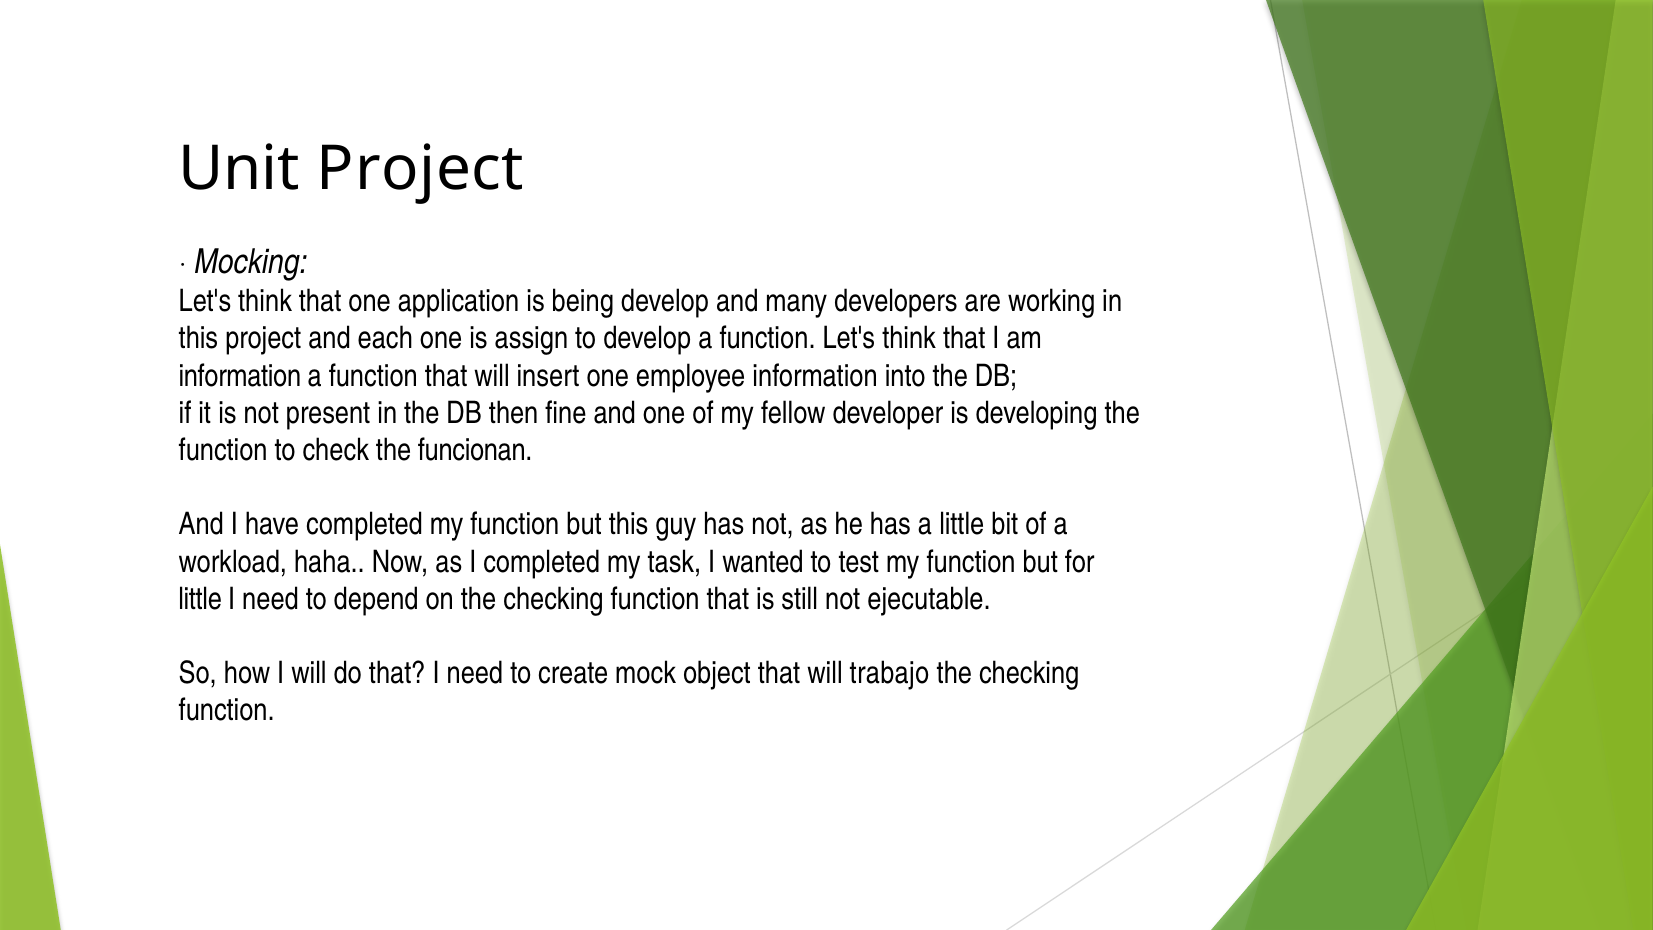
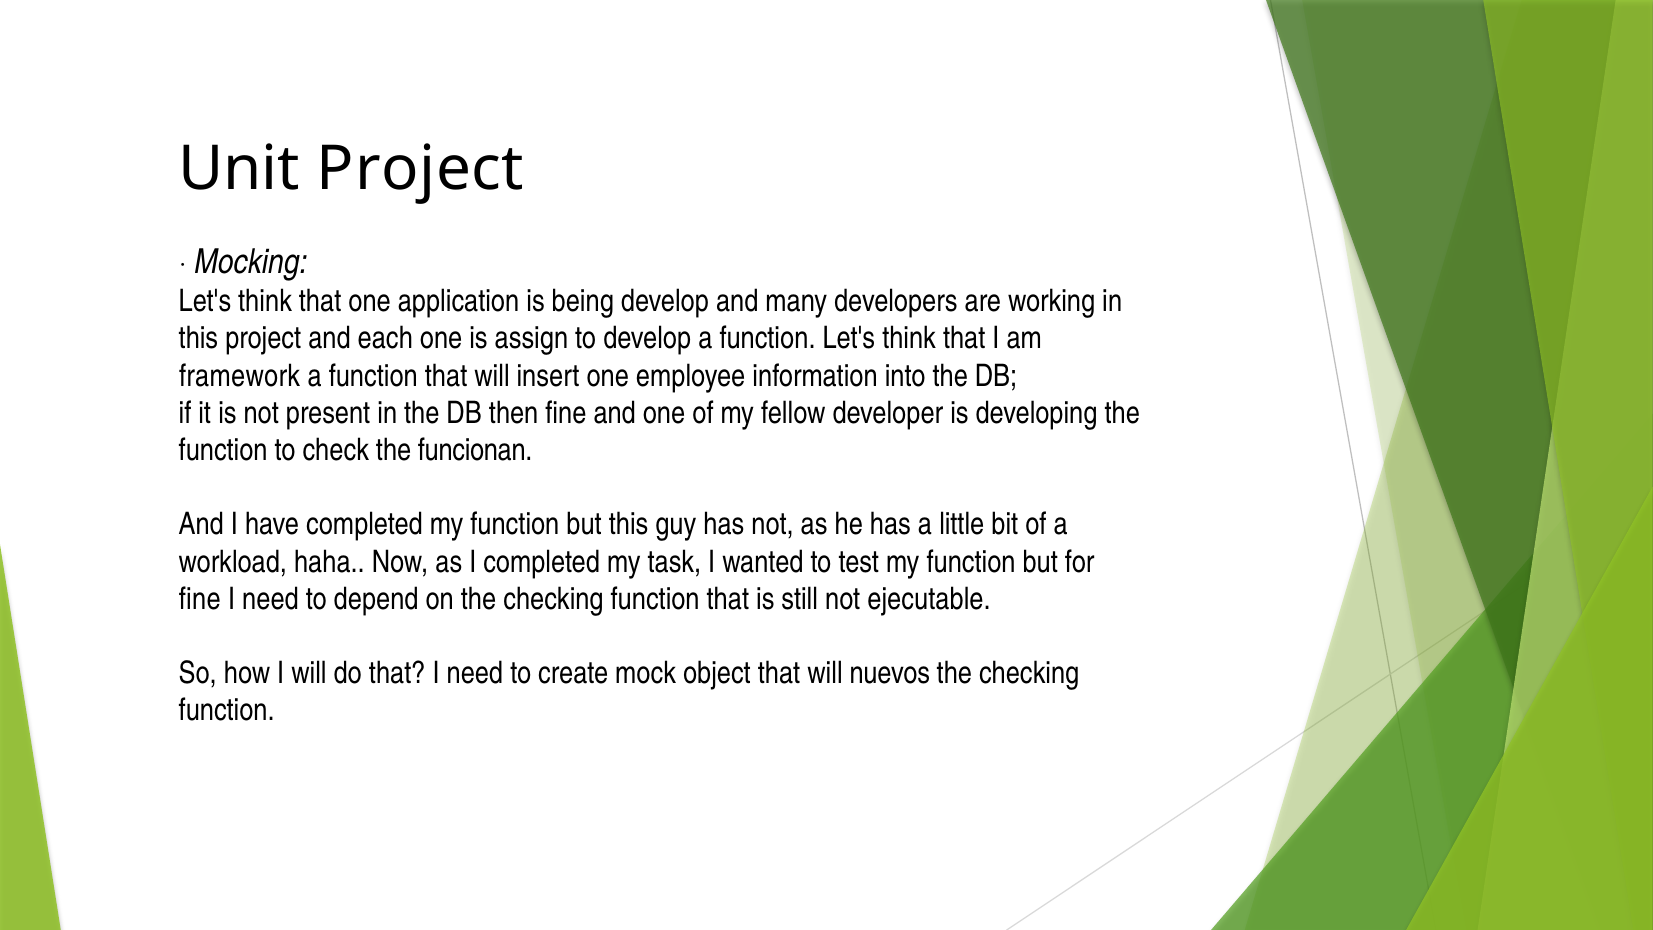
information at (240, 376): information -> framework
little at (200, 599): little -> fine
trabajo: trabajo -> nuevos
